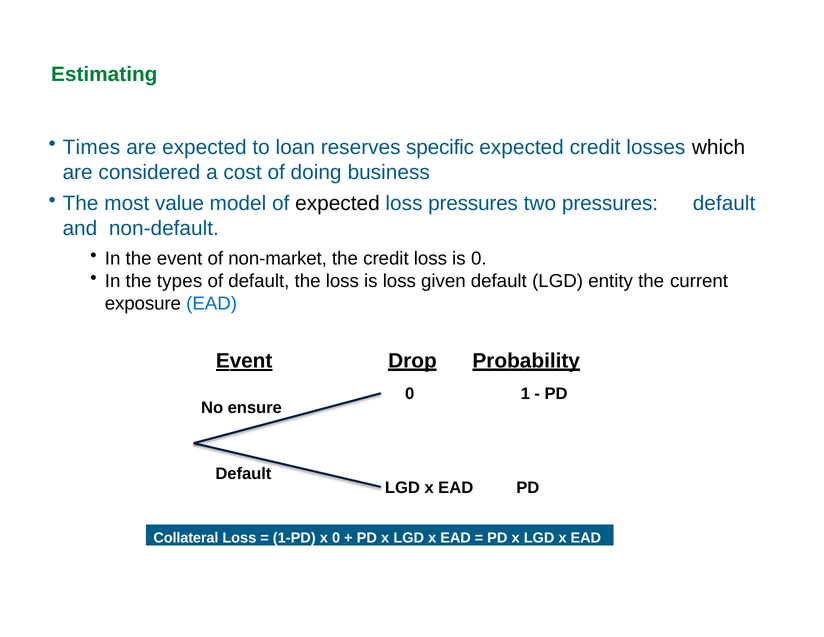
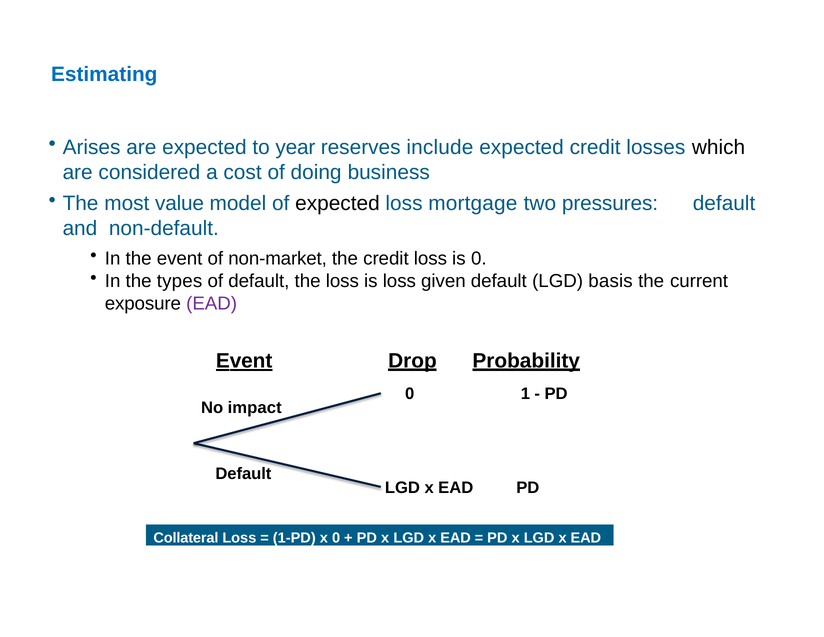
Estimating colour: green -> blue
Times: Times -> Arises
loan: loan -> year
specific: specific -> include
loss pressures: pressures -> mortgage
entity: entity -> basis
EAD at (212, 303) colour: blue -> purple
ensure: ensure -> impact
